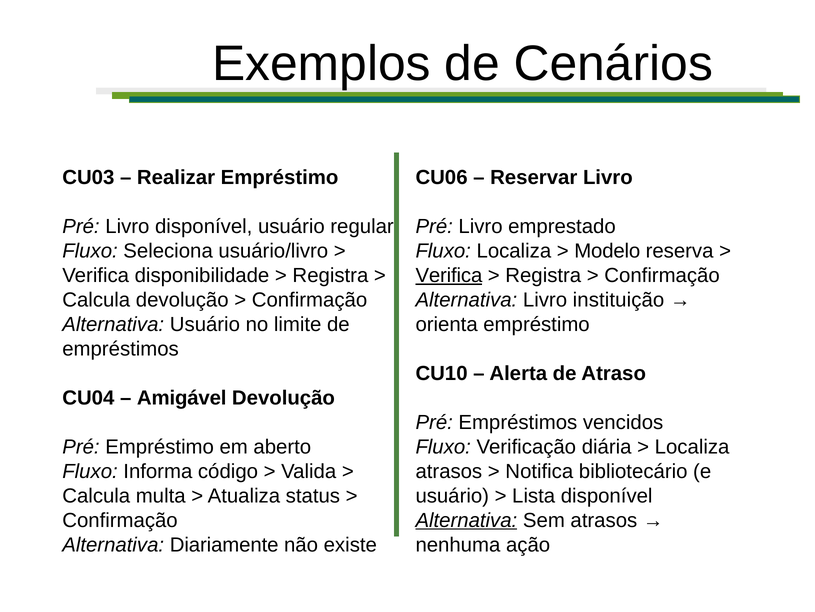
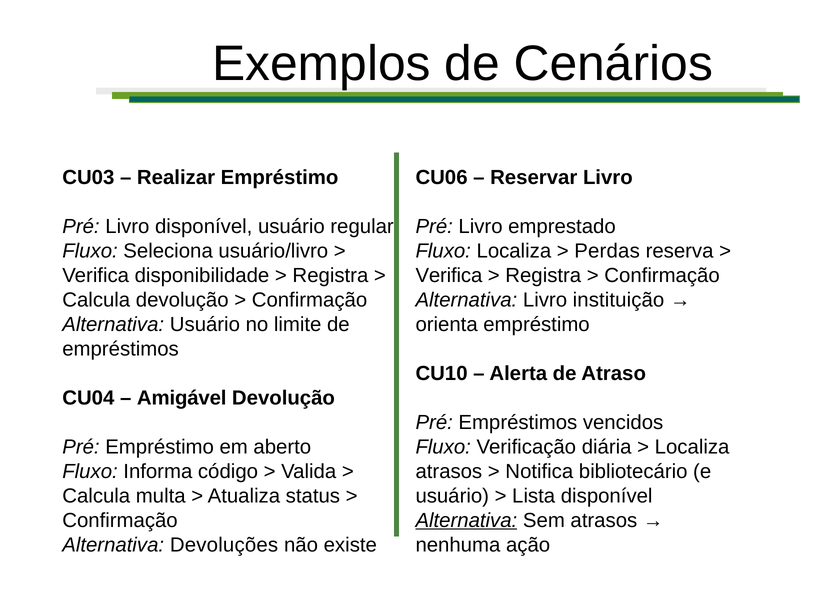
Modelo: Modelo -> Perdas
Verifica at (449, 275) underline: present -> none
Diariamente: Diariamente -> Devoluções
